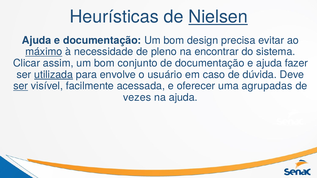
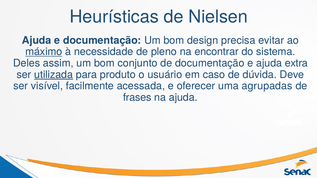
Nielsen underline: present -> none
Clicar: Clicar -> Deles
fazer: fazer -> extra
envolve: envolve -> produto
ser at (21, 86) underline: present -> none
vezes: vezes -> frases
